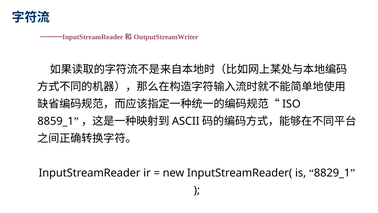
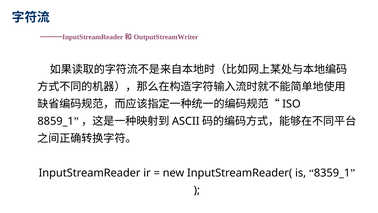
8829_1: 8829_1 -> 8359_1
